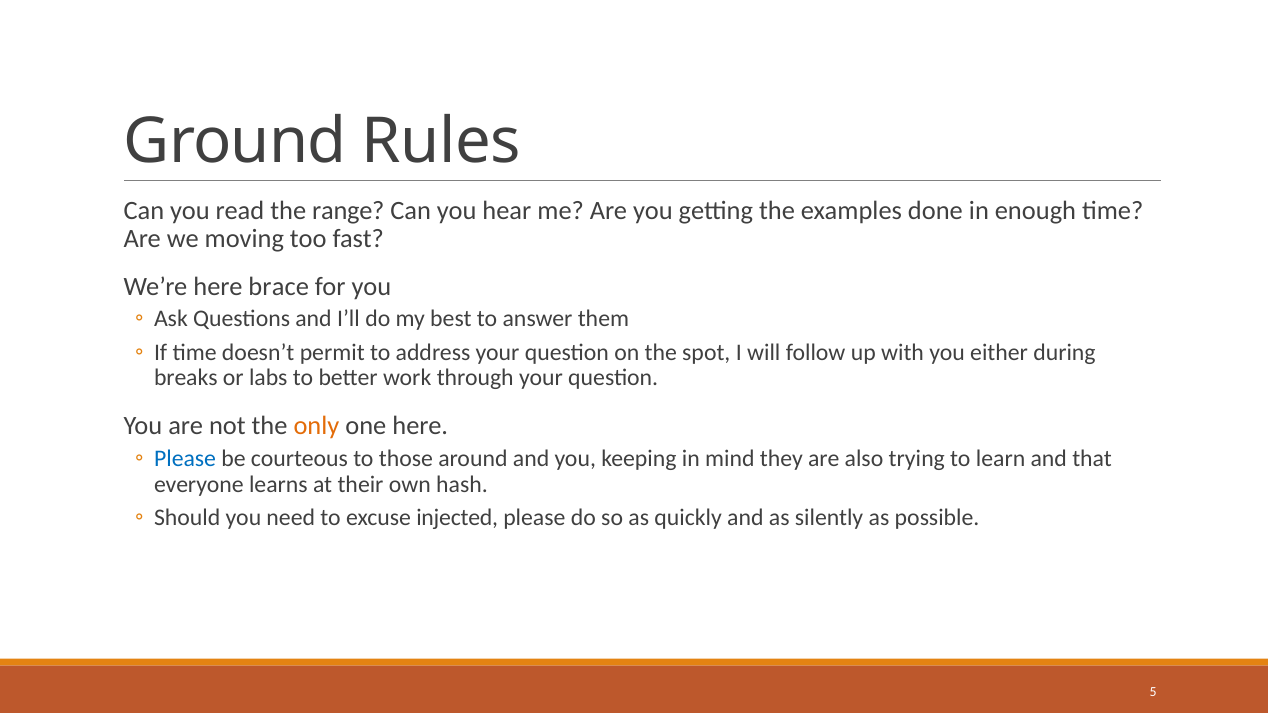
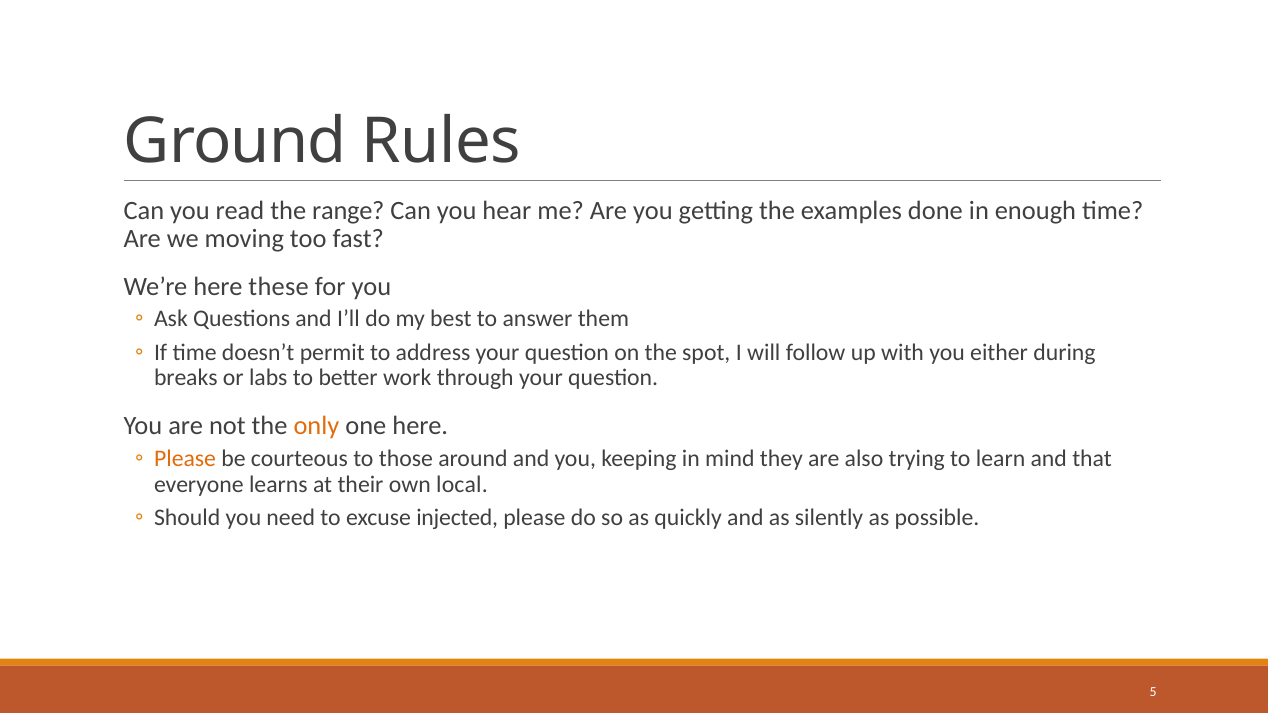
brace: brace -> these
Please at (185, 459) colour: blue -> orange
hash: hash -> local
